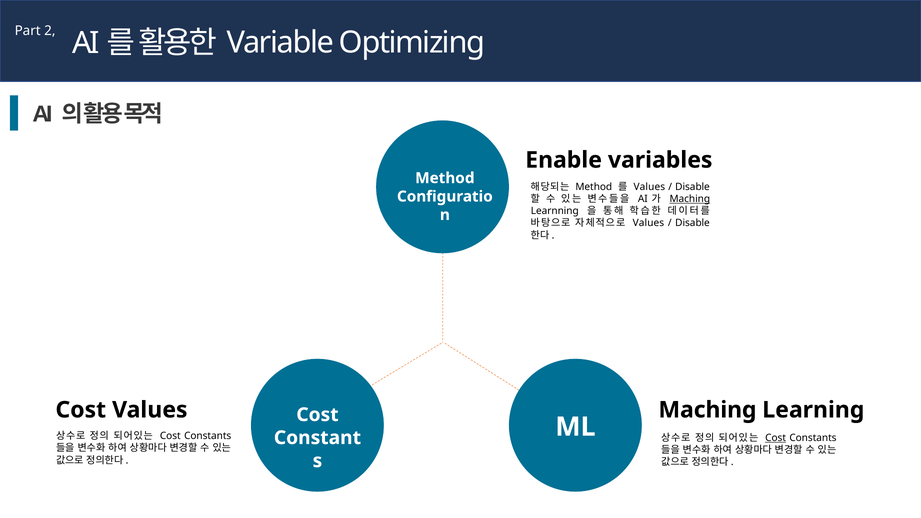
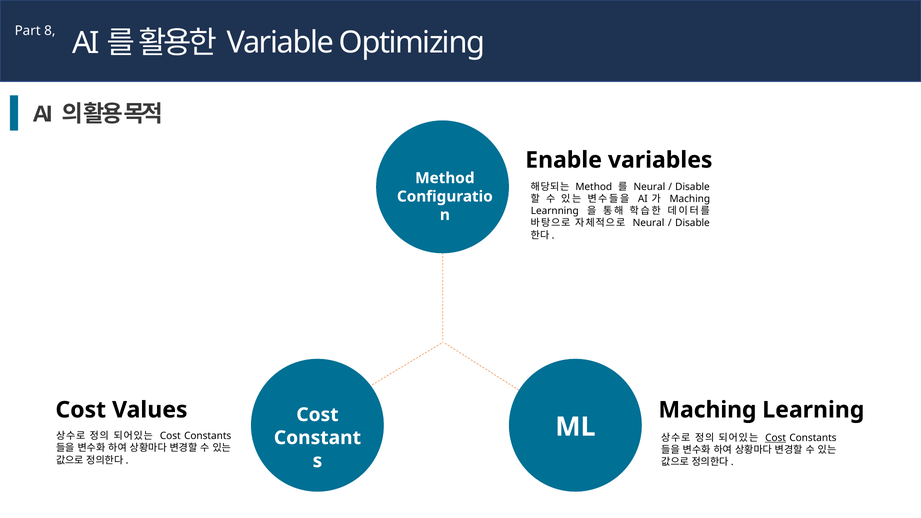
2: 2 -> 8
Values at (649, 187): Values -> Neural
Maching at (690, 199) underline: present -> none
Values at (648, 223): Values -> Neural
